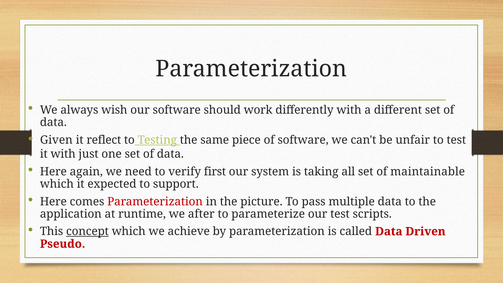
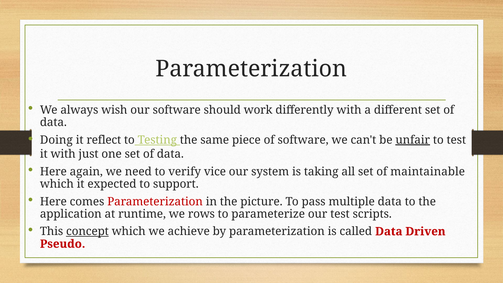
Given: Given -> Doing
unfair underline: none -> present
first: first -> vice
after: after -> rows
